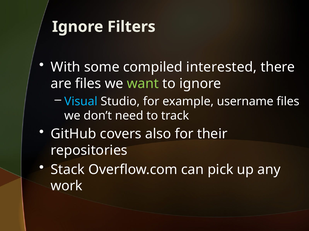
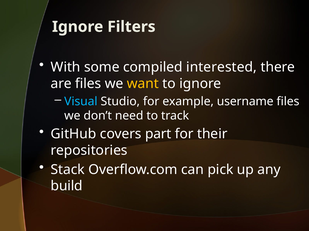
want colour: light green -> yellow
also: also -> part
work: work -> build
